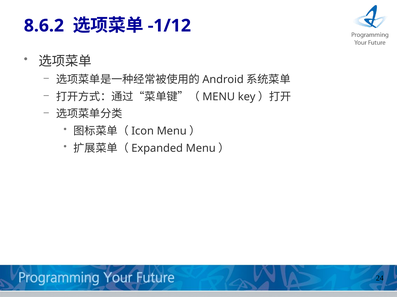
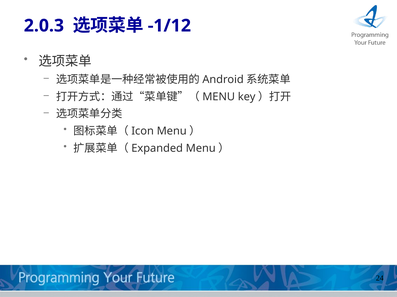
8.6.2: 8.6.2 -> 2.0.3
